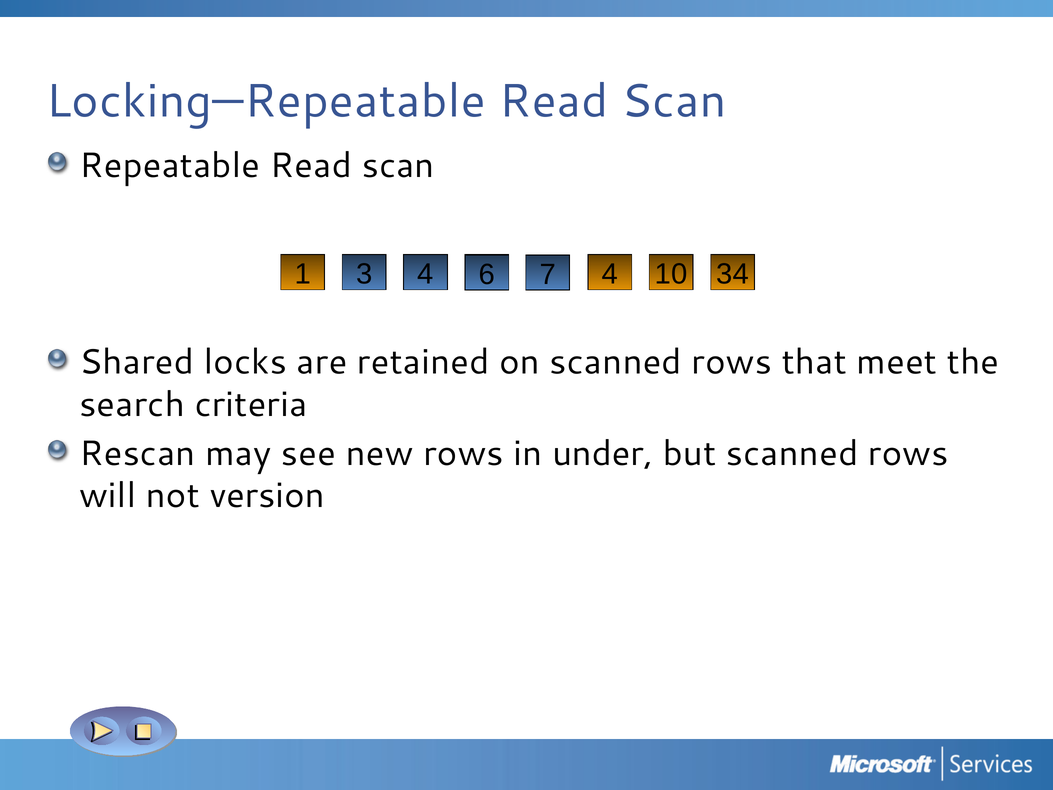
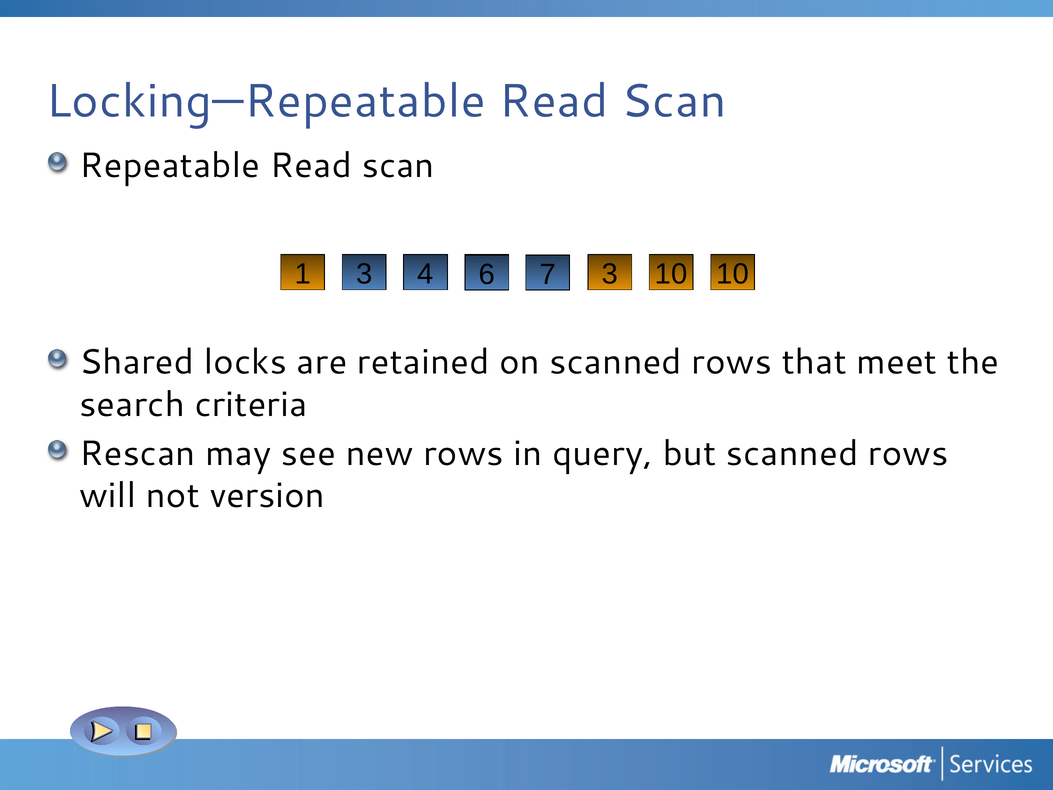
4 at (610, 274): 4 -> 3
10 34: 34 -> 10
under: under -> query
